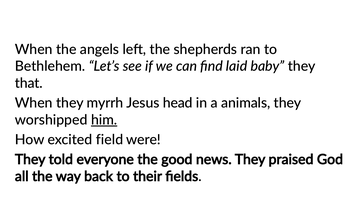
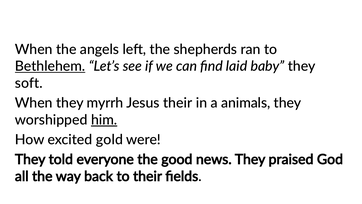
Bethlehem underline: none -> present
that: that -> soft
Jesus head: head -> their
field: field -> gold
